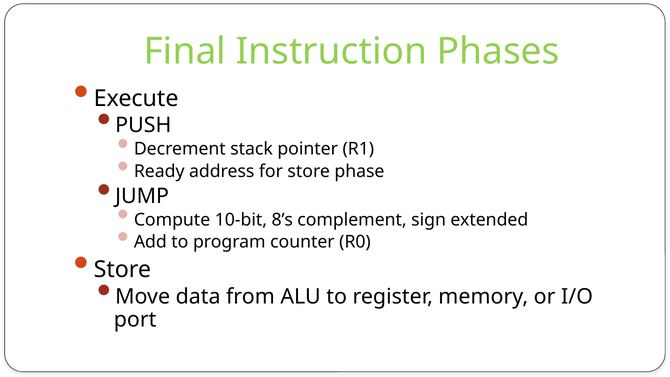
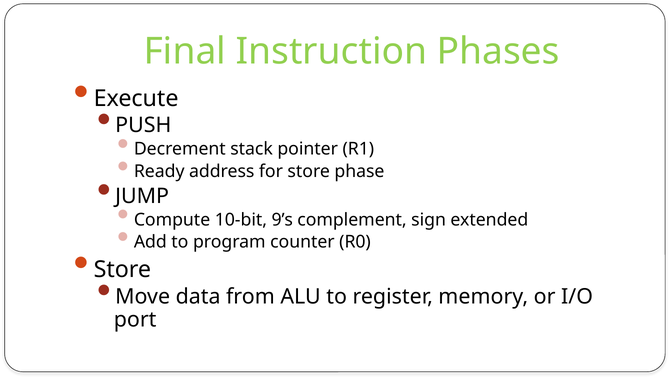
8’s: 8’s -> 9’s
